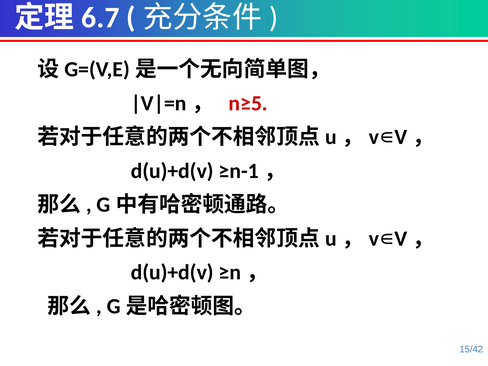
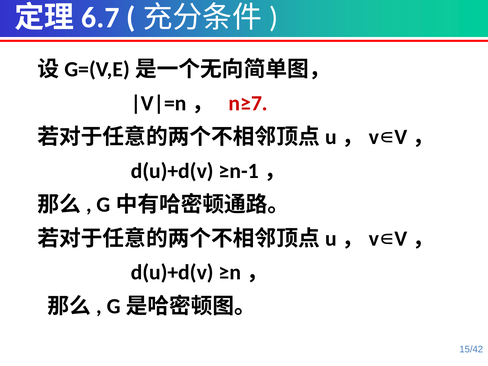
n≥5: n≥5 -> n≥7
